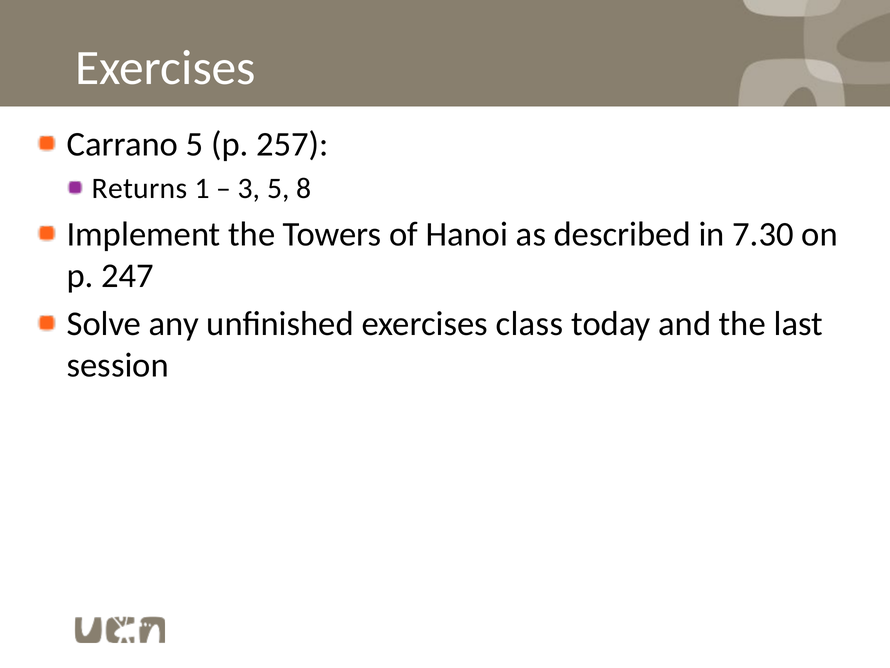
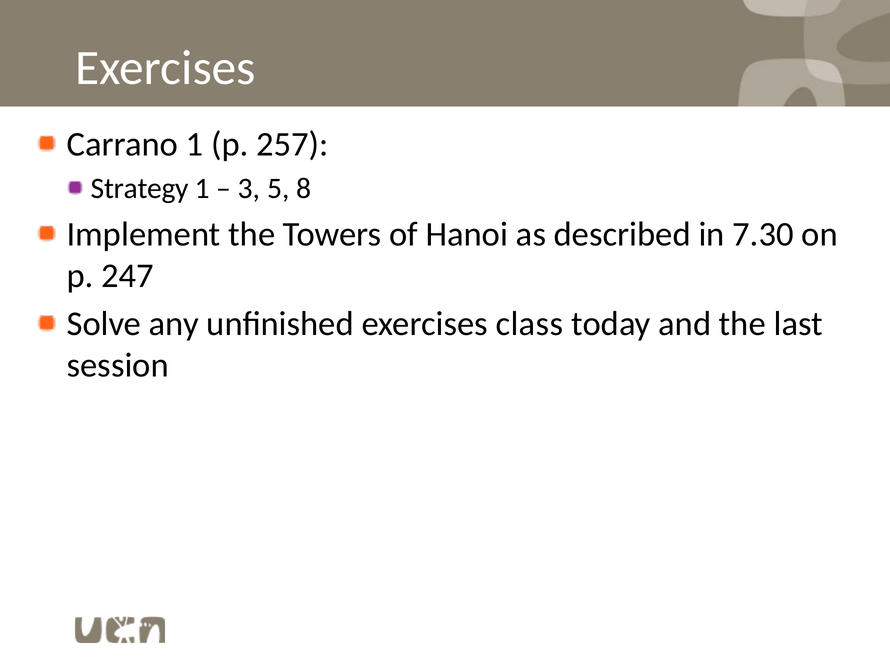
Carrano 5: 5 -> 1
Returns: Returns -> Strategy
